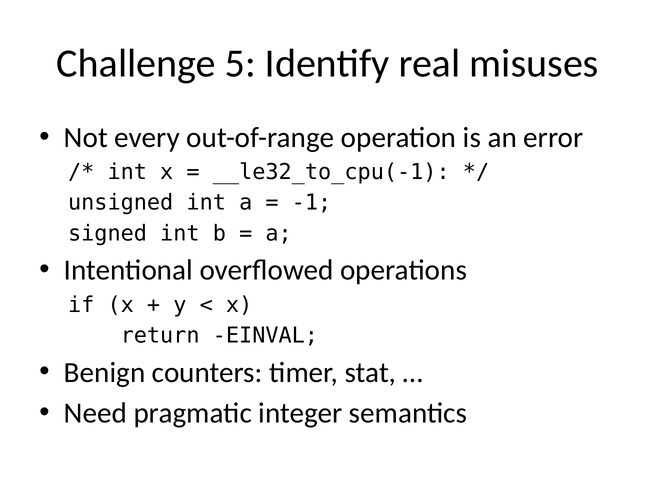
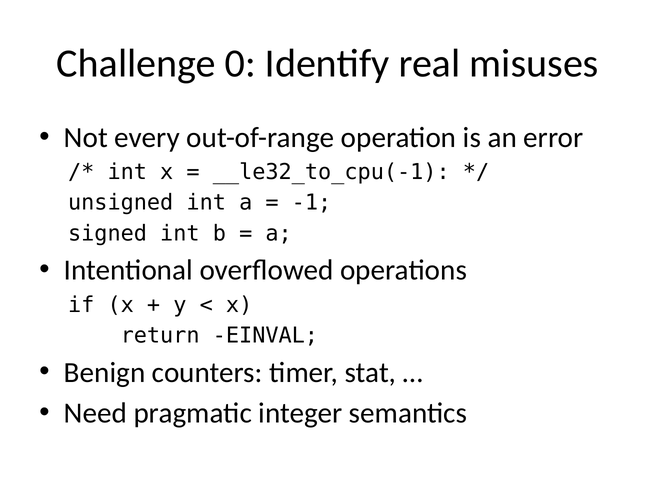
5: 5 -> 0
